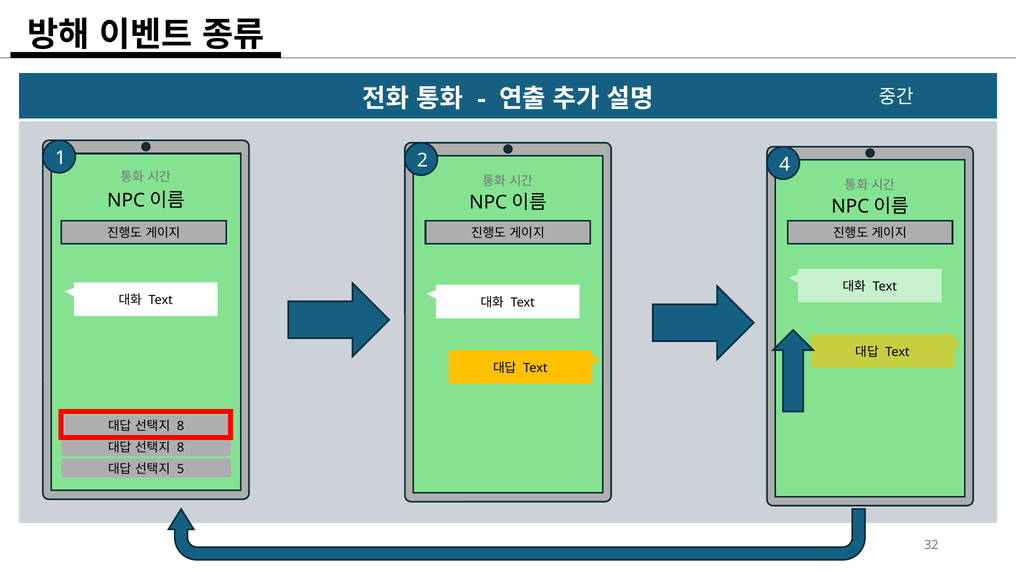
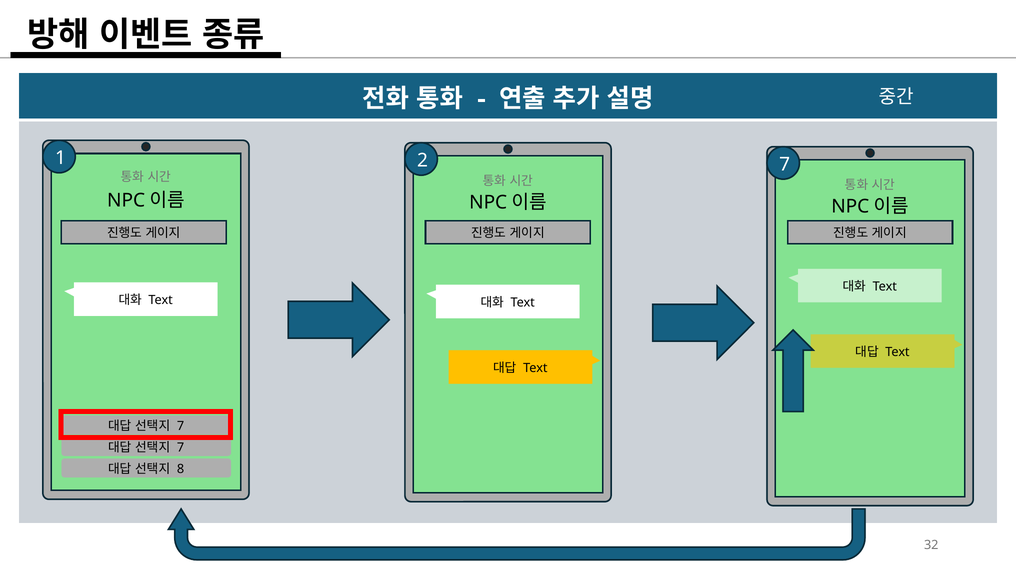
2 4: 4 -> 7
8 at (181, 425): 8 -> 7
8 at (181, 447): 8 -> 7
5: 5 -> 8
